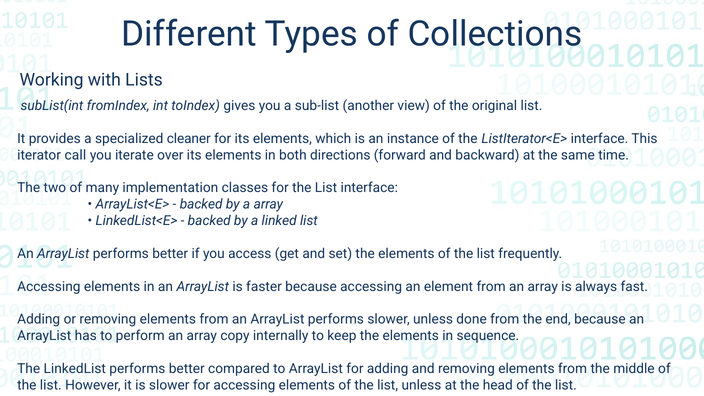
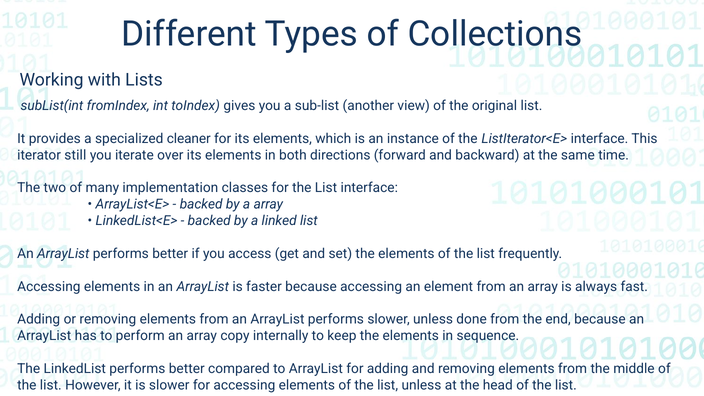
call: call -> still
